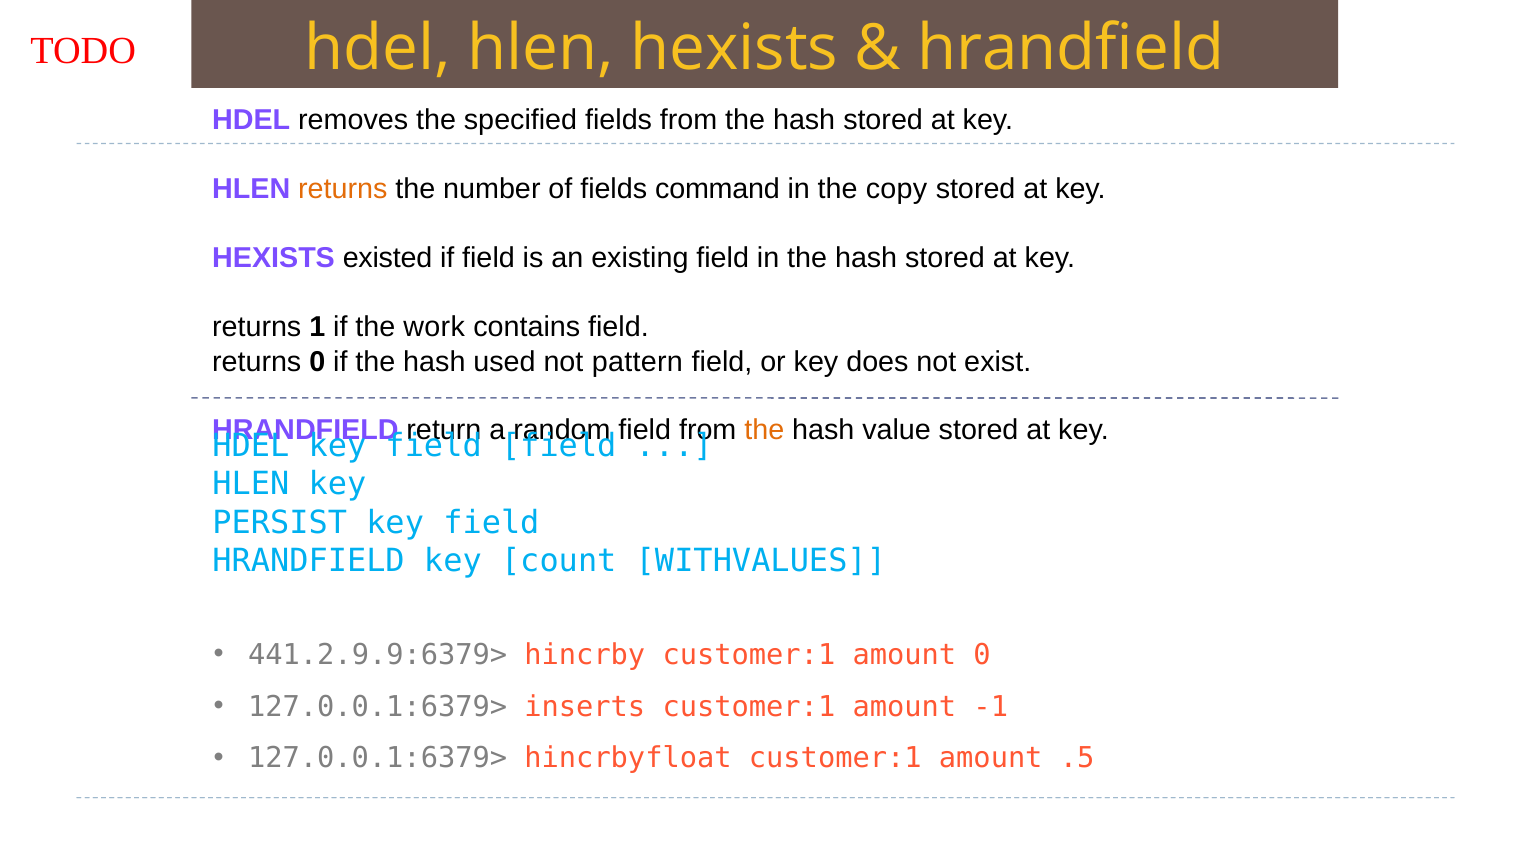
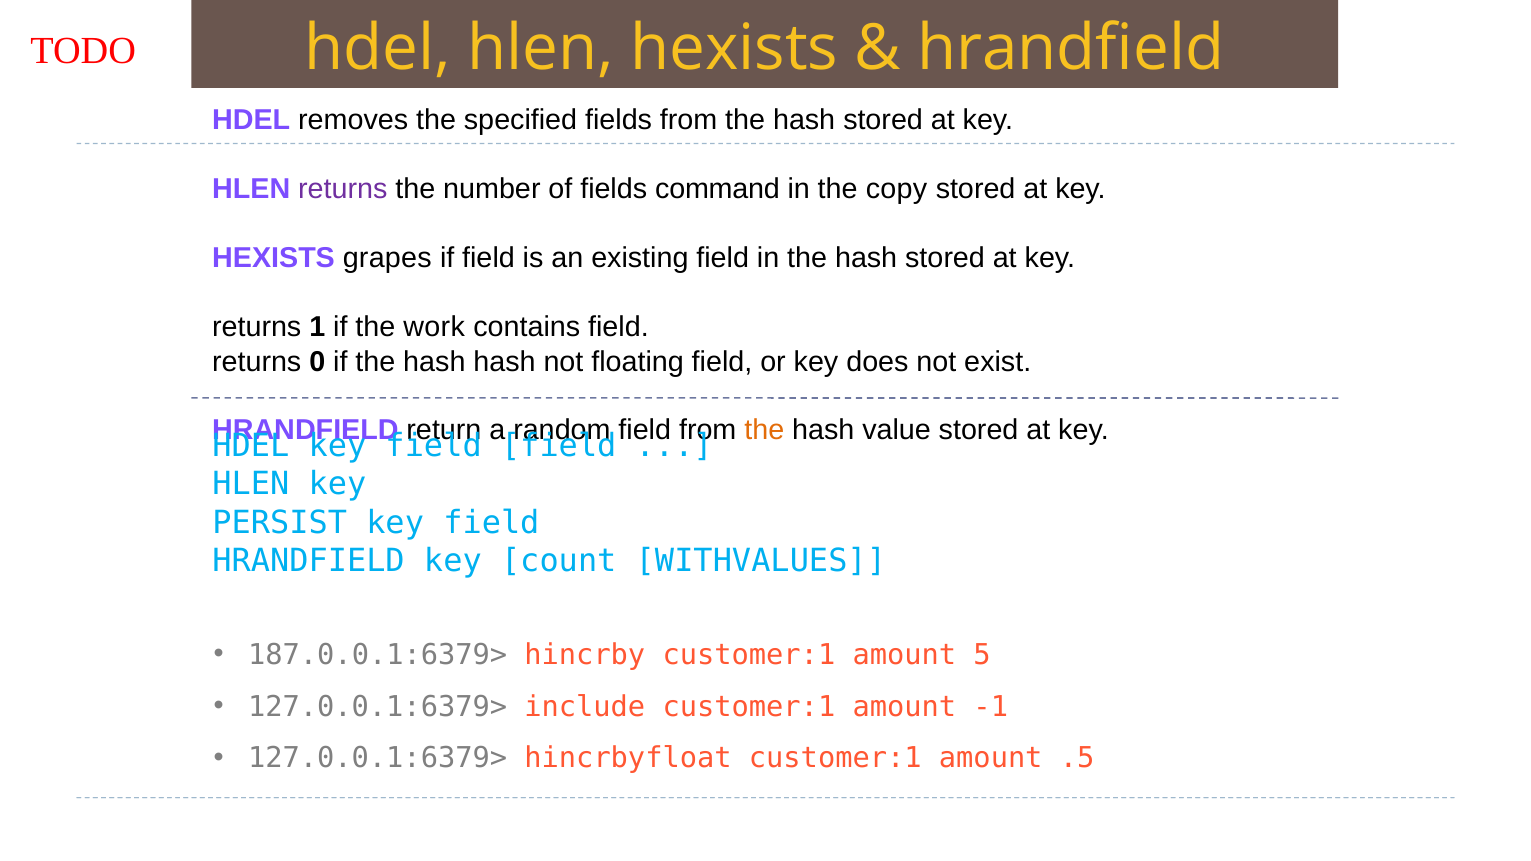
returns at (343, 189) colour: orange -> purple
existed: existed -> grapes
hash used: used -> hash
pattern: pattern -> floating
441.2.9.9:6379>: 441.2.9.9:6379> -> 187.0.0.1:6379>
amount 0: 0 -> 5
inserts: inserts -> include
